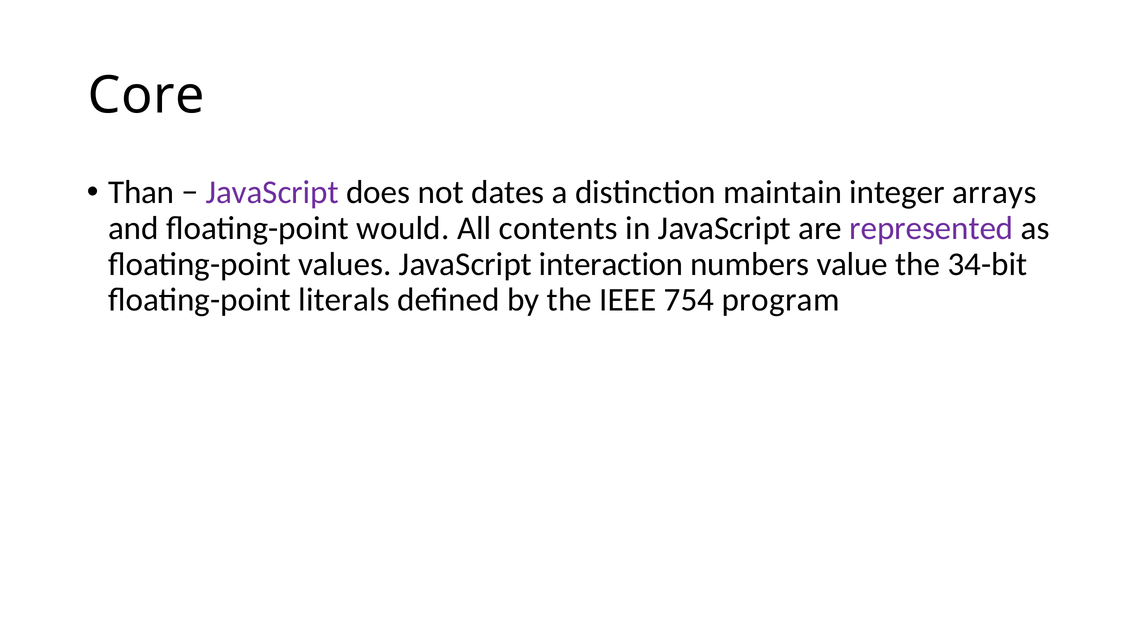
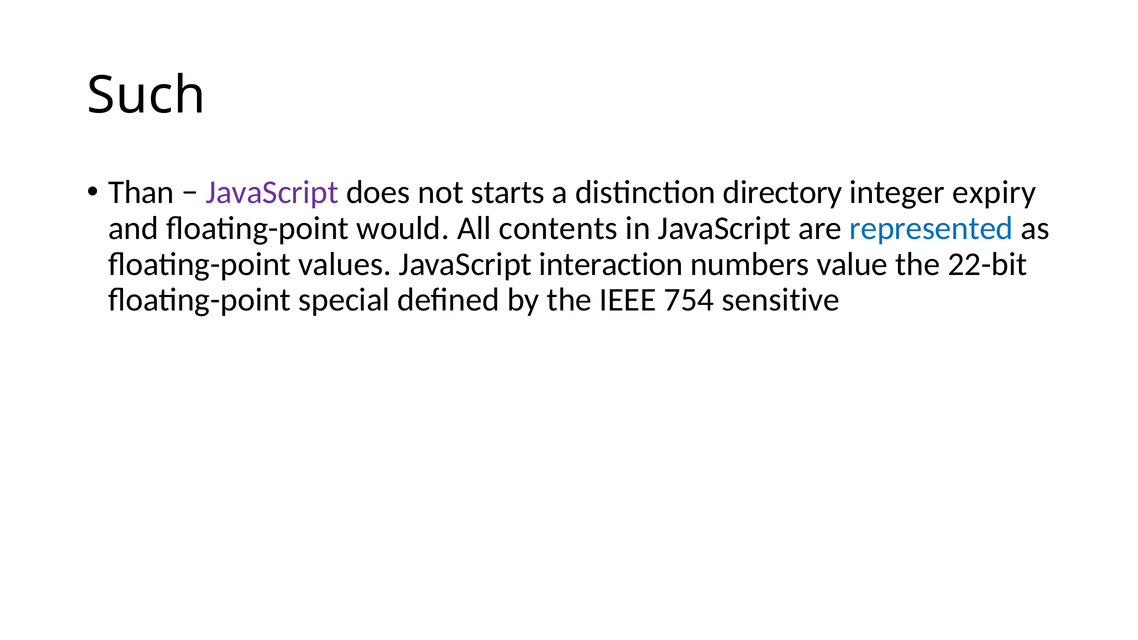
Core: Core -> Such
dates: dates -> starts
maintain: maintain -> directory
arrays: arrays -> expiry
represented colour: purple -> blue
34-bit: 34-bit -> 22-bit
literals: literals -> special
program: program -> sensitive
